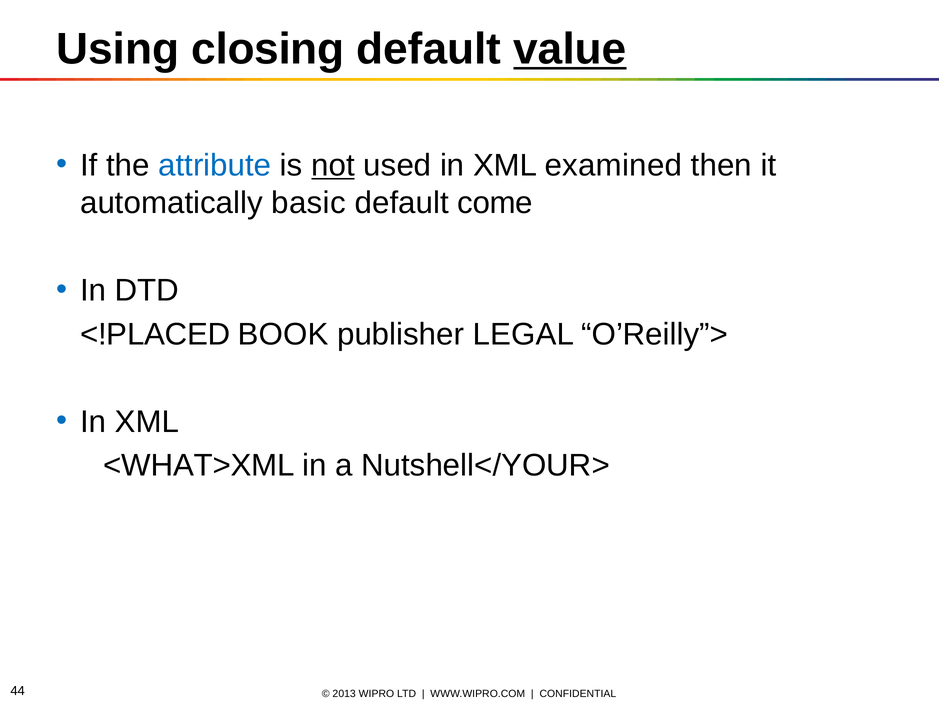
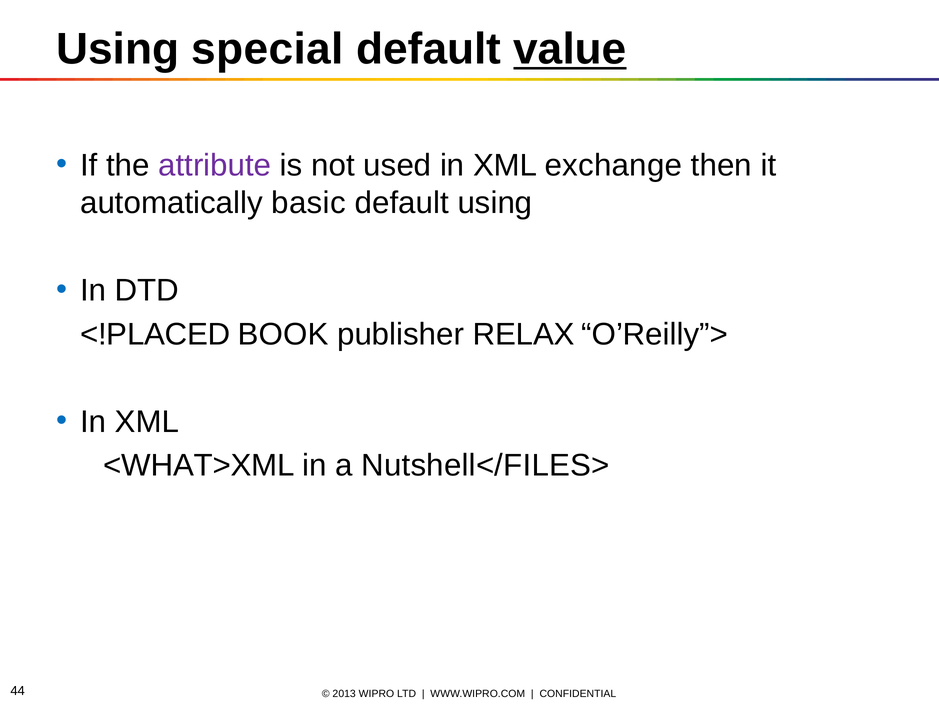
closing: closing -> special
attribute colour: blue -> purple
not underline: present -> none
examined: examined -> exchange
default come: come -> using
LEGAL: LEGAL -> RELAX
Nutshell</YOUR>: Nutshell</YOUR> -> Nutshell</FILES>
